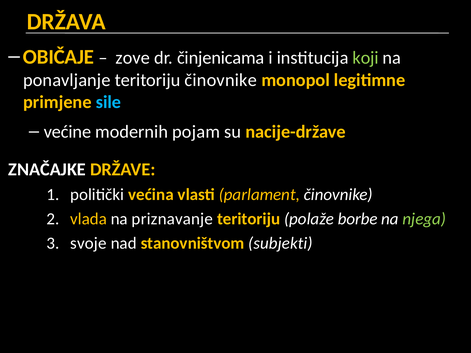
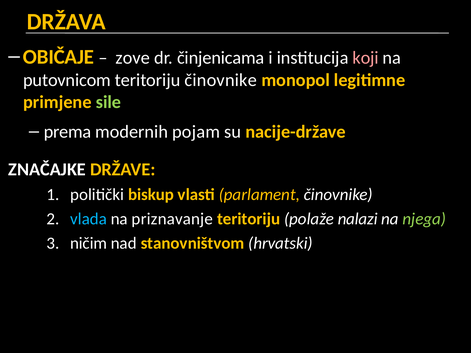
koji colour: light green -> pink
ponavljanje: ponavljanje -> putovnicom
sile colour: light blue -> light green
većine: većine -> prema
većina: većina -> biskup
vlada colour: yellow -> light blue
borbe: borbe -> nalazi
svoje: svoje -> ničim
subjekti: subjekti -> hrvatski
